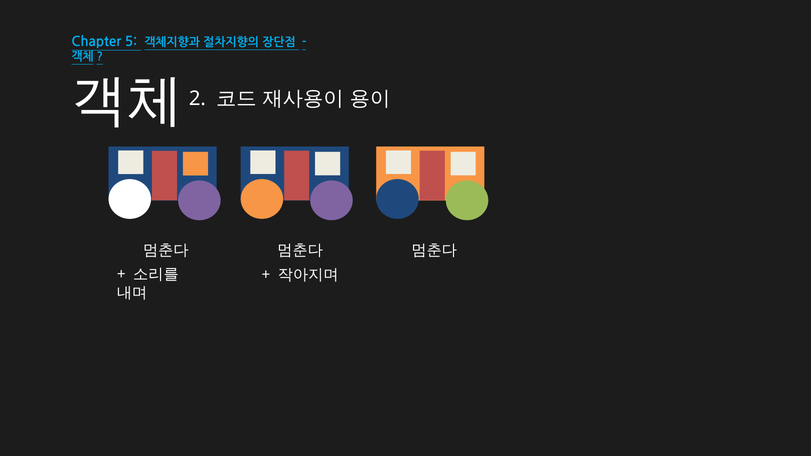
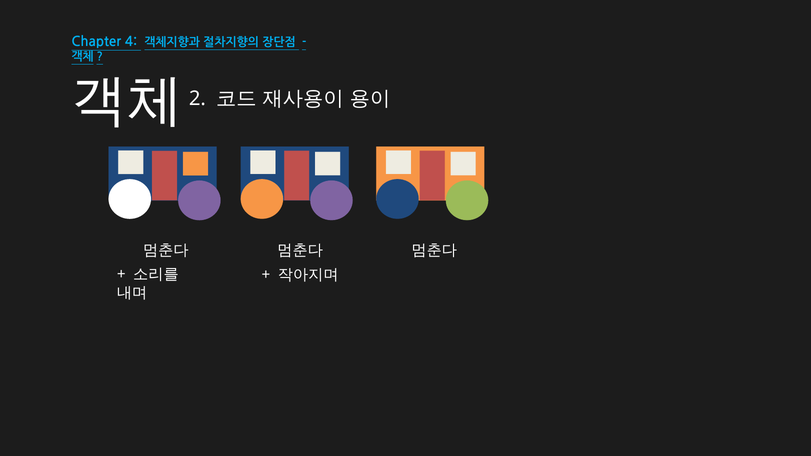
5: 5 -> 4
